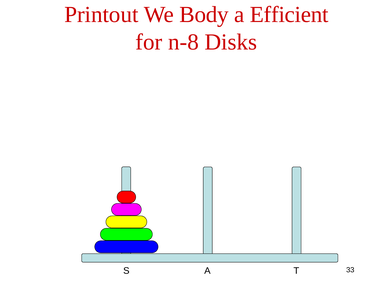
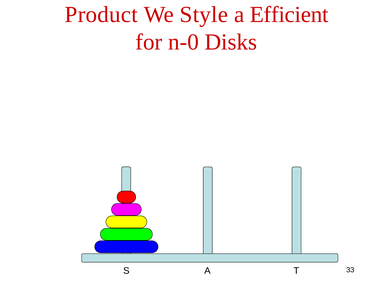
Printout: Printout -> Product
Body: Body -> Style
n-8: n-8 -> n-0
